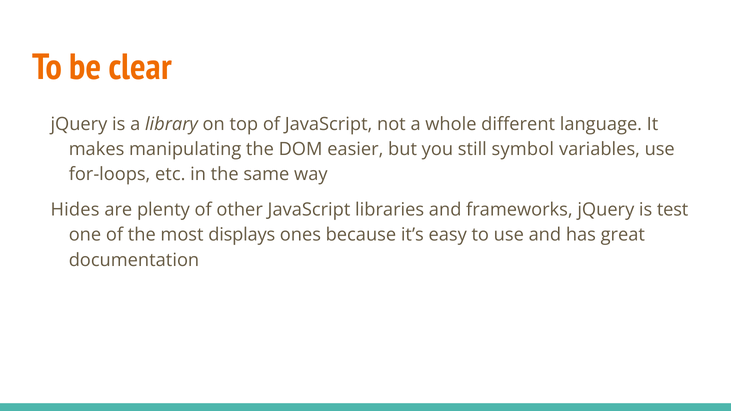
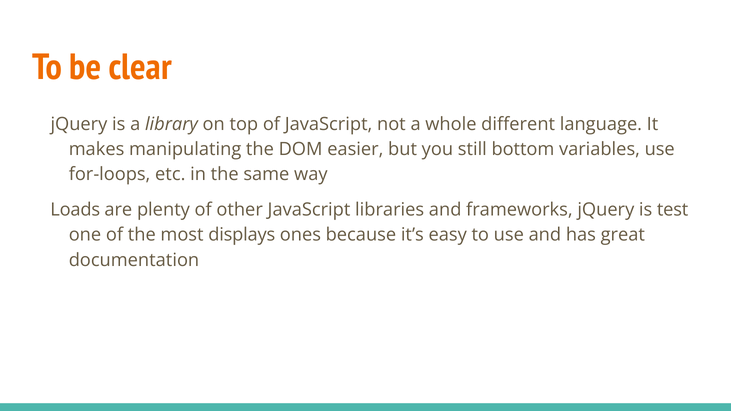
symbol: symbol -> bottom
Hides: Hides -> Loads
